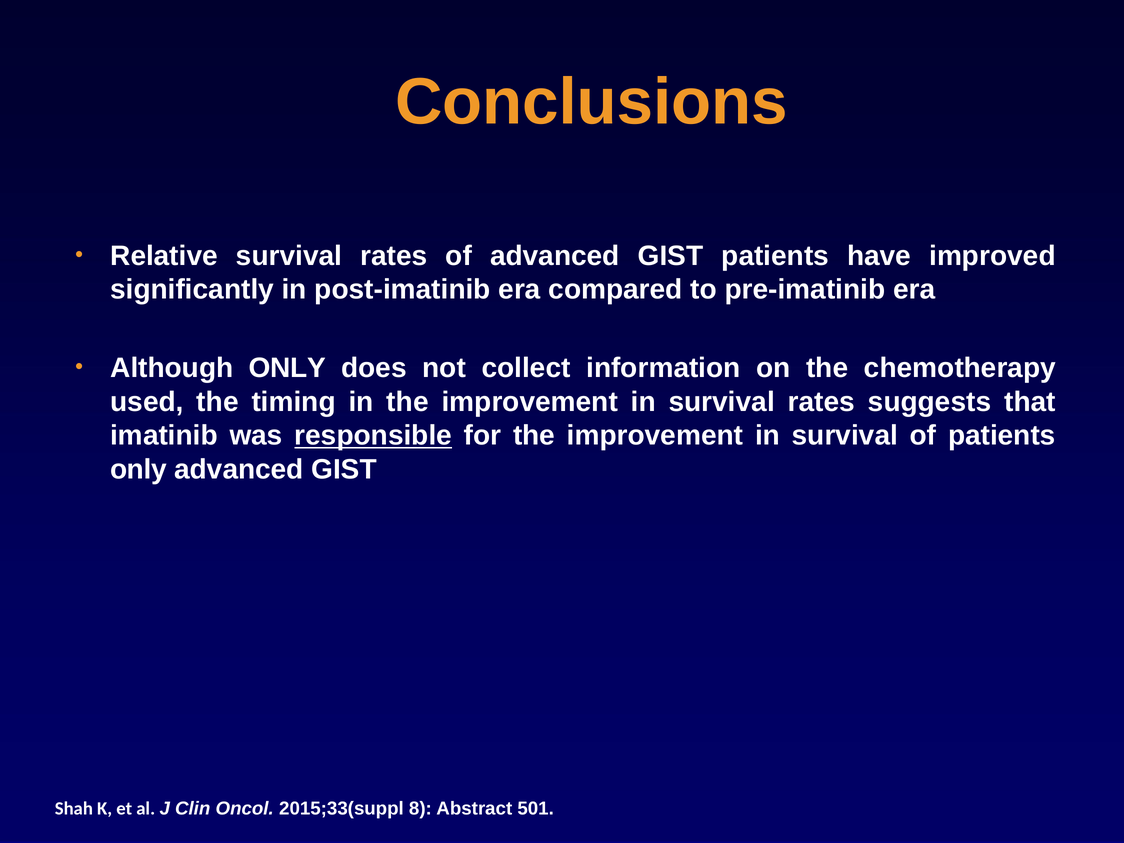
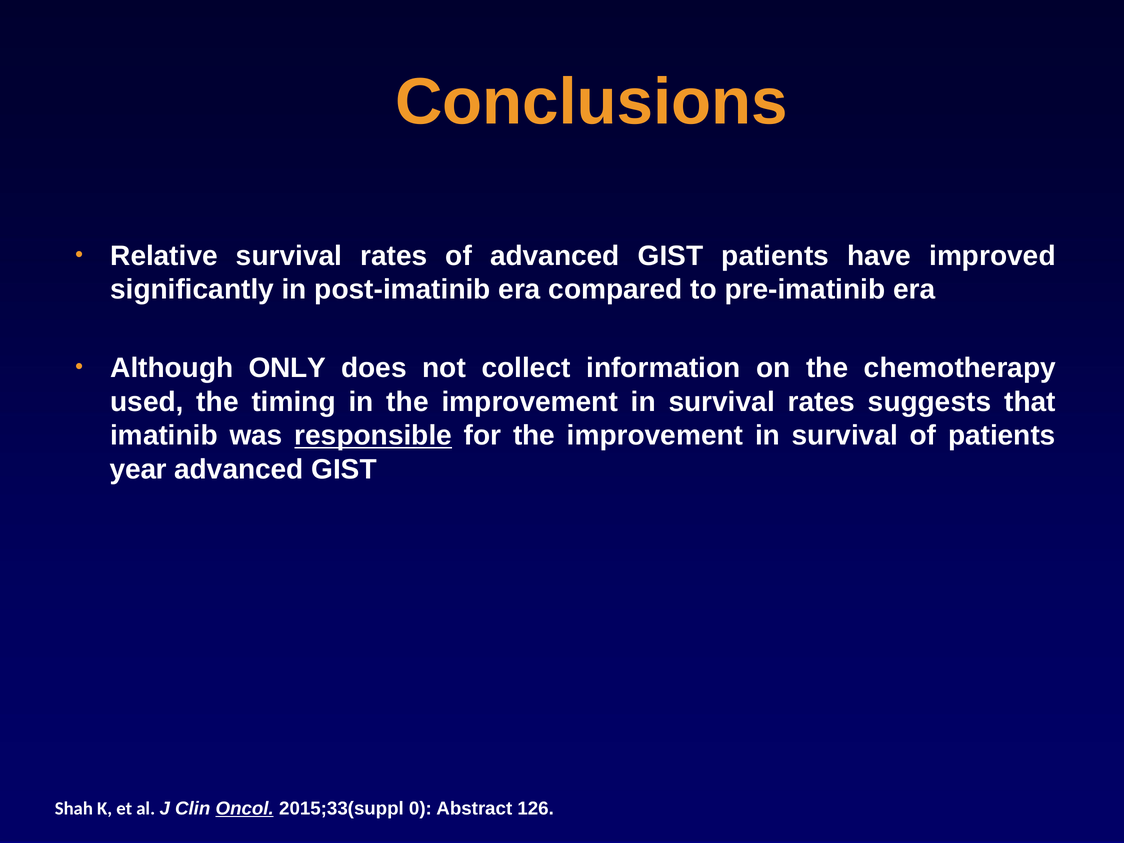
only at (138, 469): only -> year
Oncol underline: none -> present
8: 8 -> 0
501: 501 -> 126
